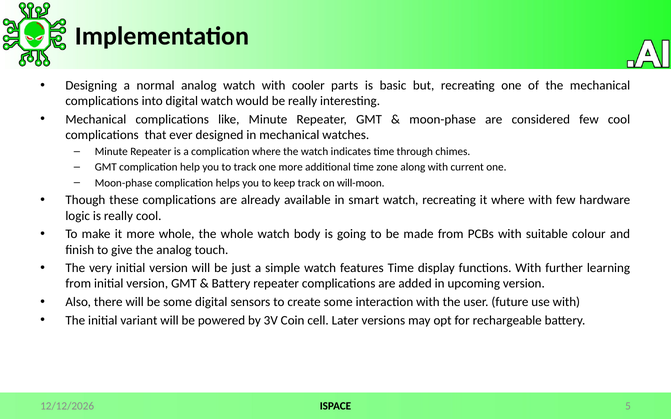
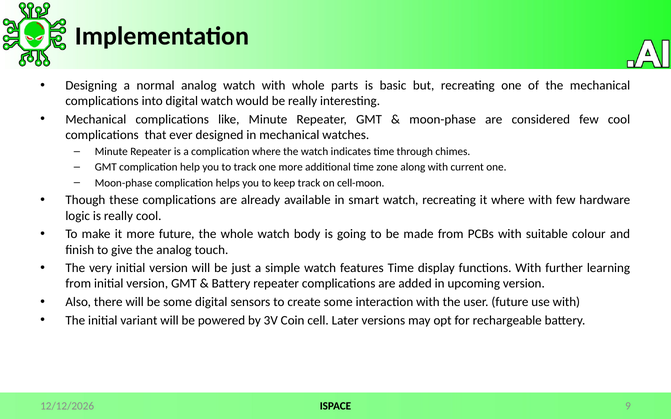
with cooler: cooler -> whole
will-moon: will-moon -> cell-moon
more whole: whole -> future
5: 5 -> 9
